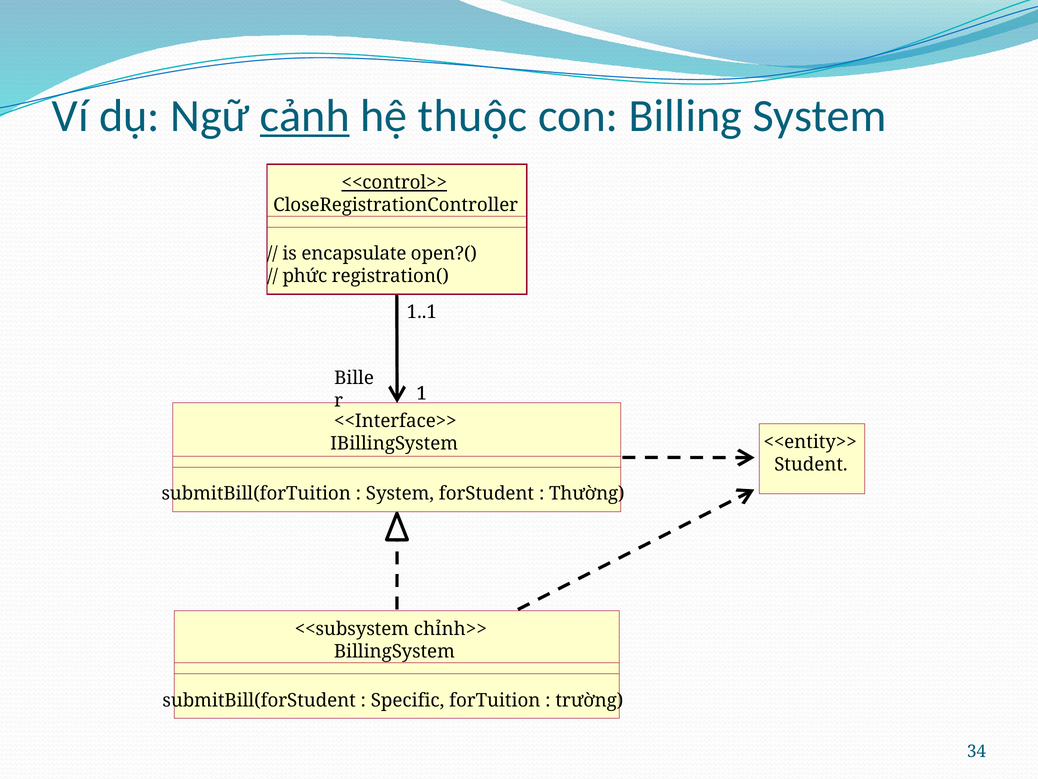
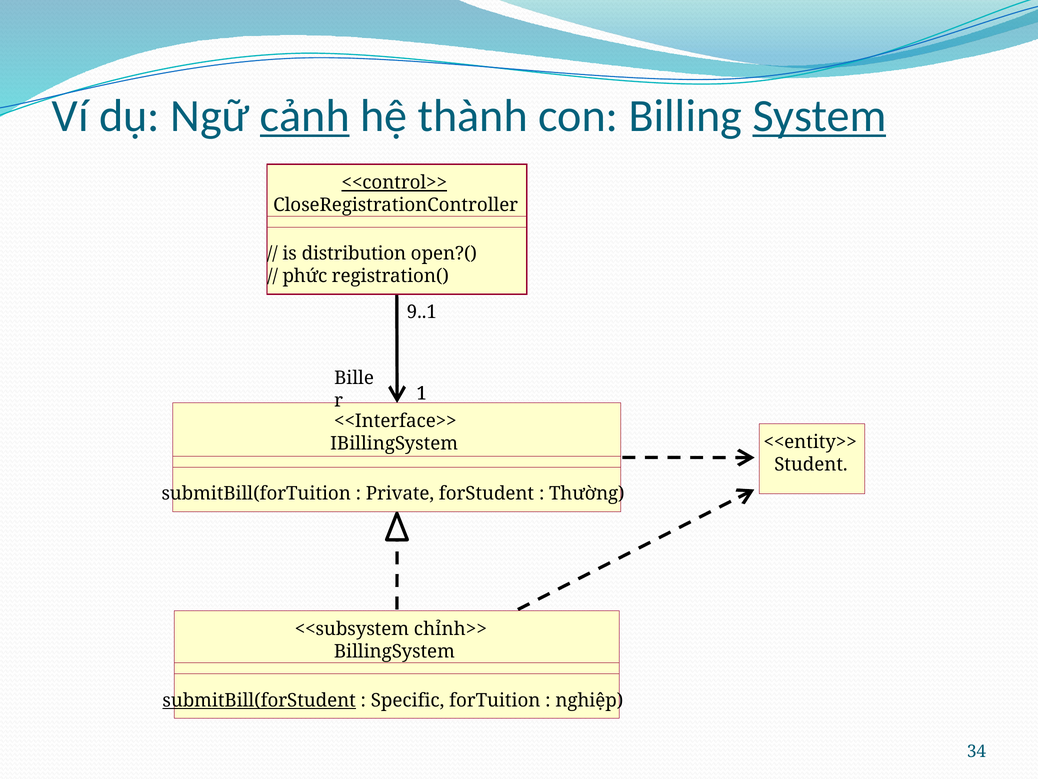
thuộc: thuộc -> thành
System at (819, 116) underline: none -> present
encapsulate: encapsulate -> distribution
1..1: 1..1 -> 9..1
System at (400, 493): System -> Private
submitBill(forStudent underline: none -> present
trường: trường -> nghiệp
